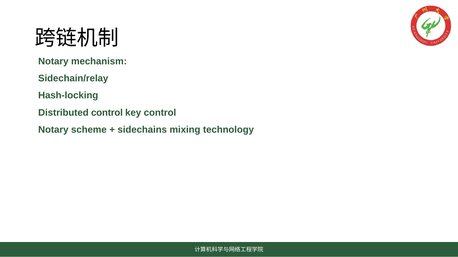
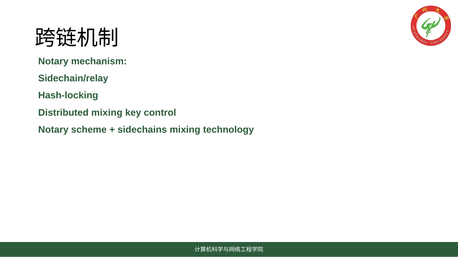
Distributed control: control -> mixing
